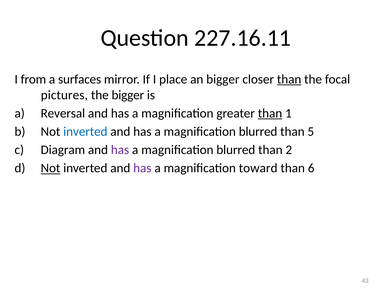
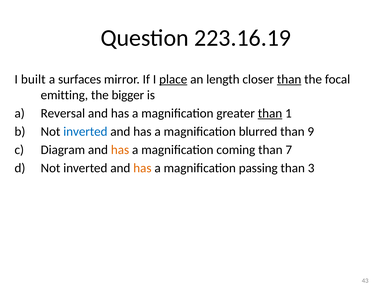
227.16.11: 227.16.11 -> 223.16.19
from: from -> built
place underline: none -> present
an bigger: bigger -> length
pictures: pictures -> emitting
5: 5 -> 9
has at (120, 150) colour: purple -> orange
blurred at (236, 150): blurred -> coming
2: 2 -> 7
Not at (51, 168) underline: present -> none
has at (142, 168) colour: purple -> orange
toward: toward -> passing
6: 6 -> 3
